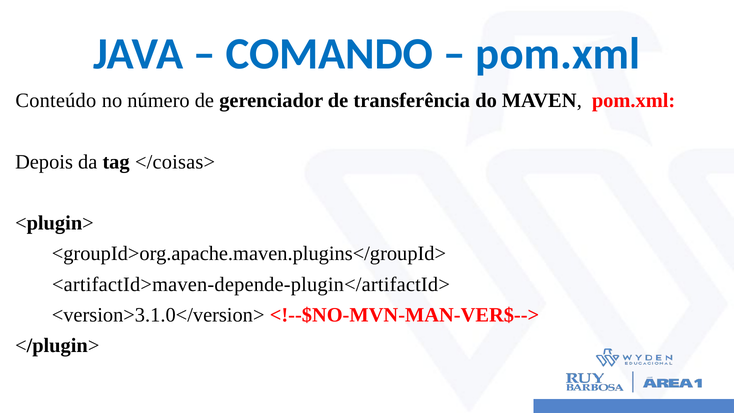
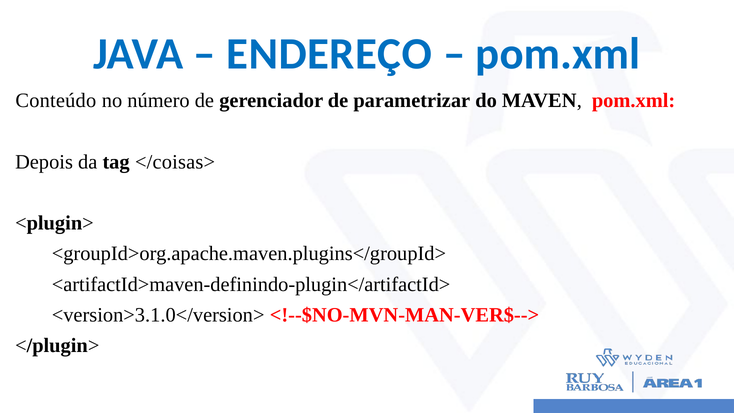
COMANDO: COMANDO -> ENDEREÇO
transferência: transferência -> parametrizar
<artifactId>maven-depende-plugin</artifactId>: <artifactId>maven-depende-plugin</artifactId> -> <artifactId>maven-definindo-plugin</artifactId>
